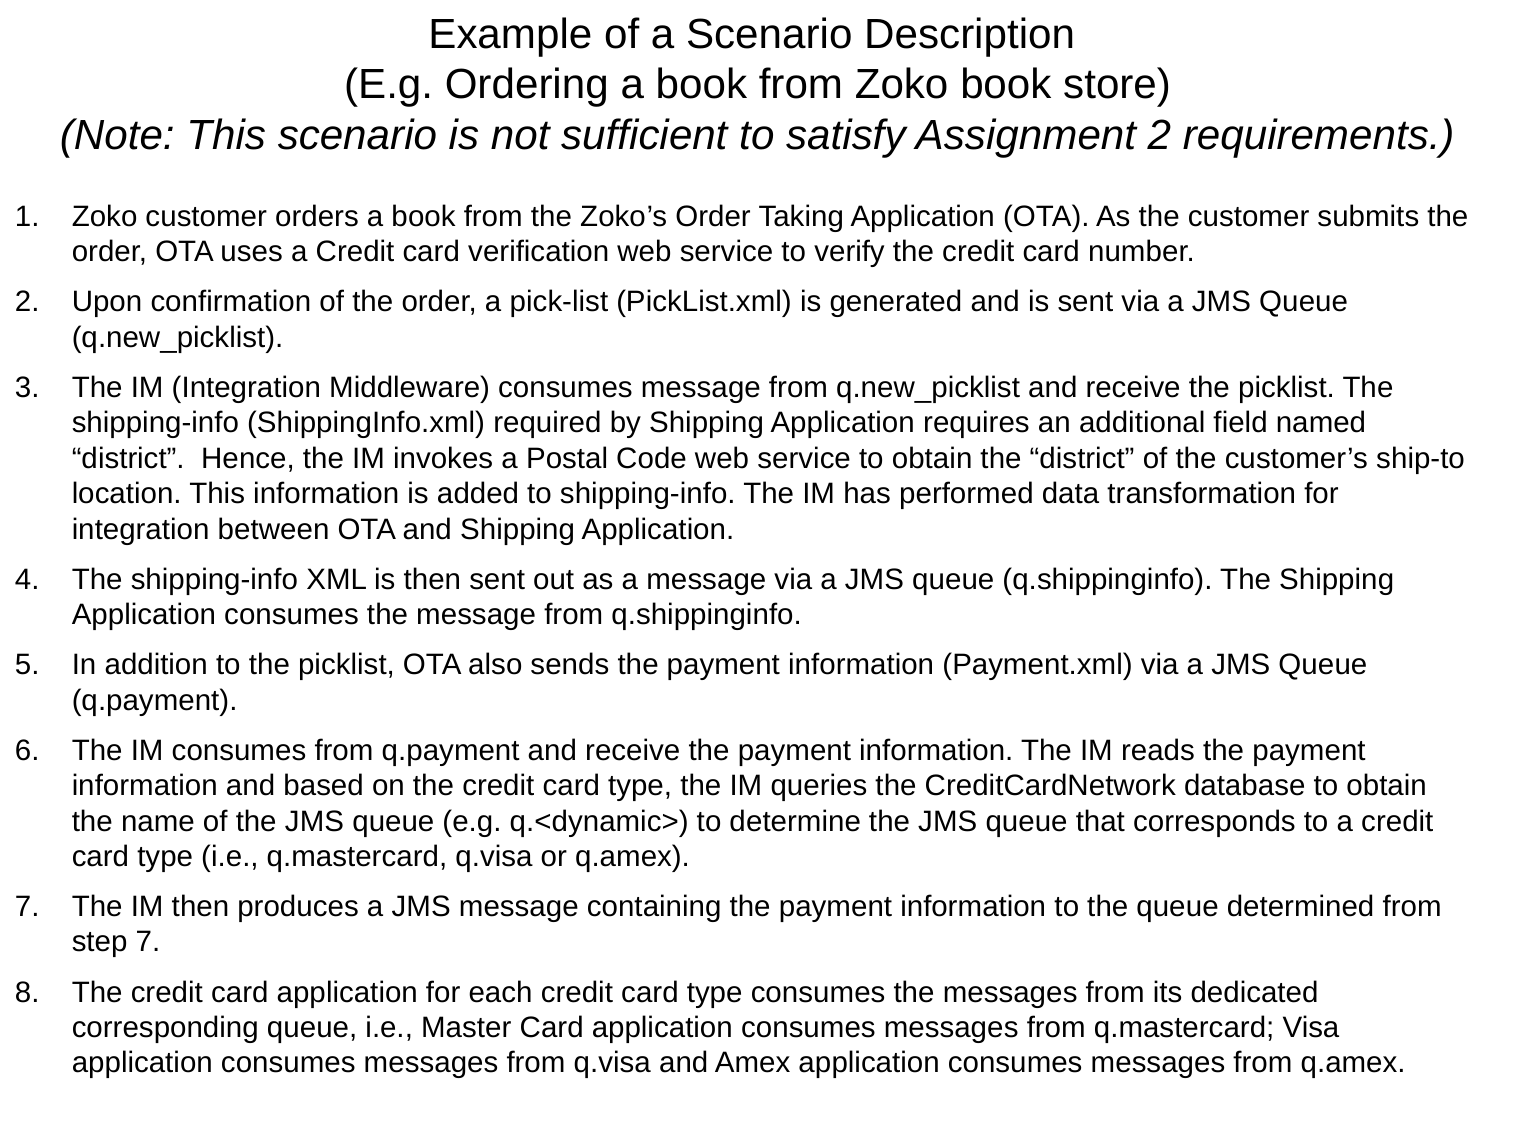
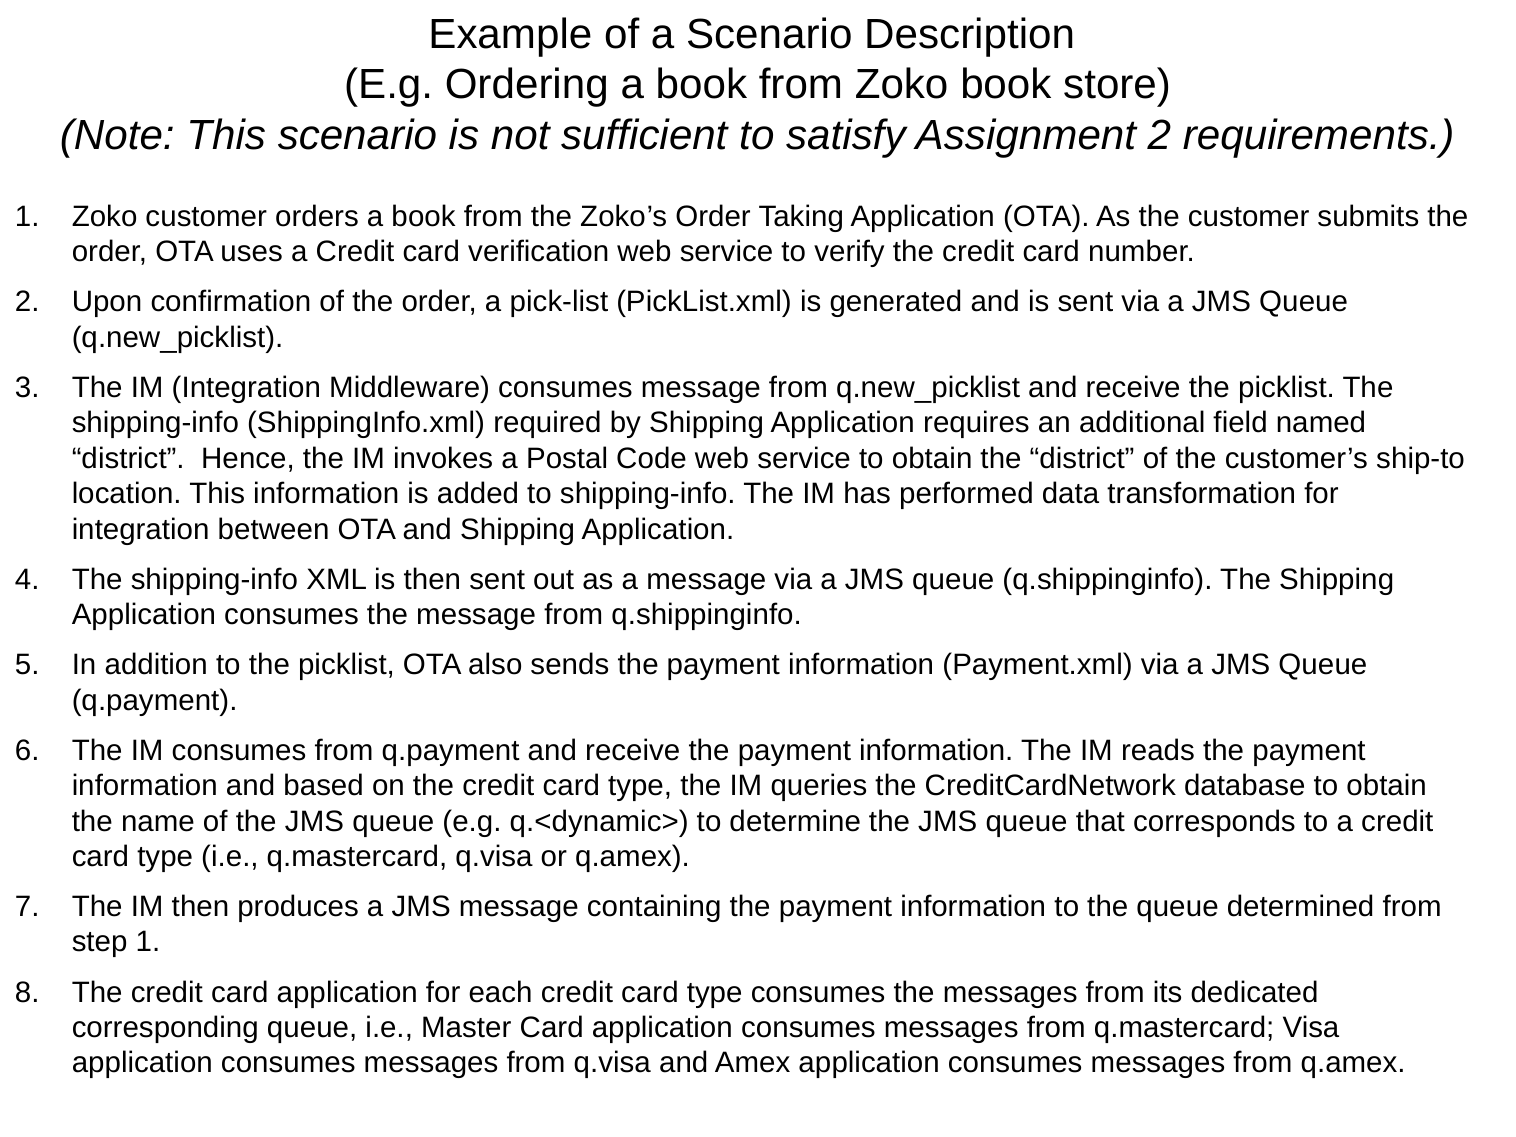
step 7: 7 -> 1
